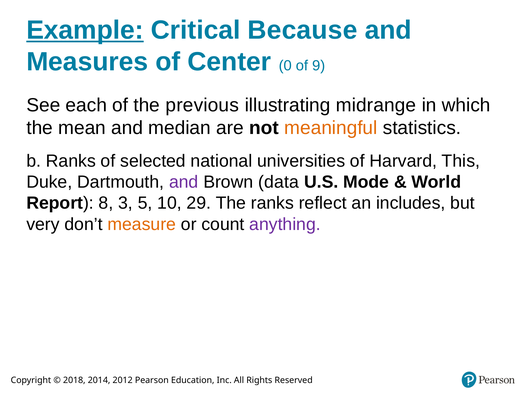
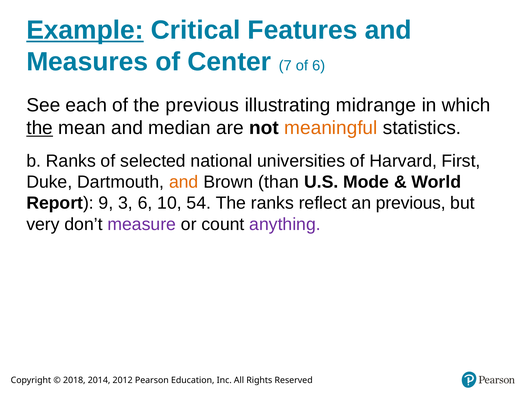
Because: Because -> Features
0: 0 -> 7
of 9: 9 -> 6
the at (40, 128) underline: none -> present
This: This -> First
and at (184, 182) colour: purple -> orange
data: data -> than
8: 8 -> 9
3 5: 5 -> 6
29: 29 -> 54
an includes: includes -> previous
measure colour: orange -> purple
